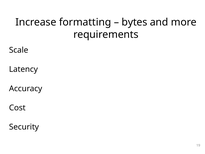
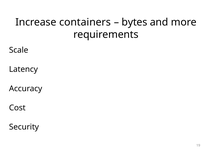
formatting: formatting -> containers
